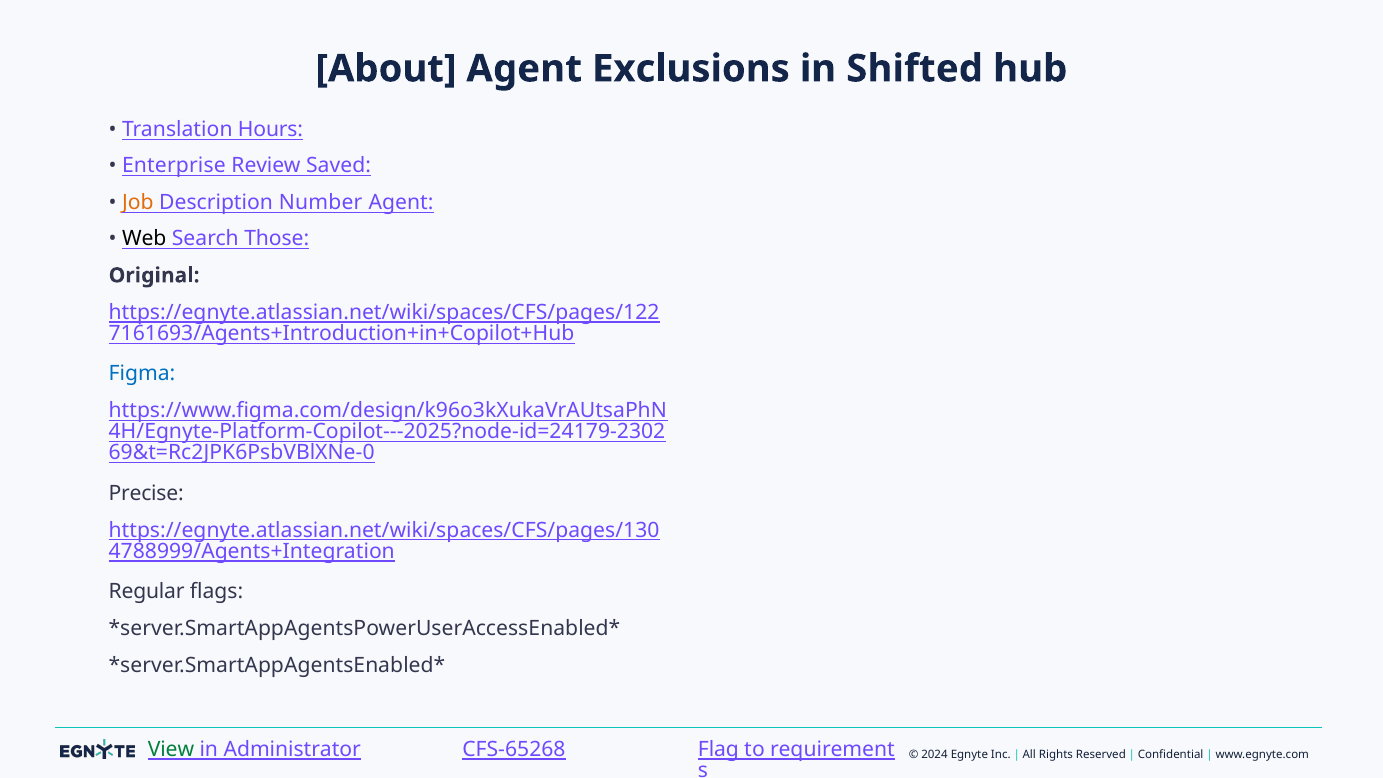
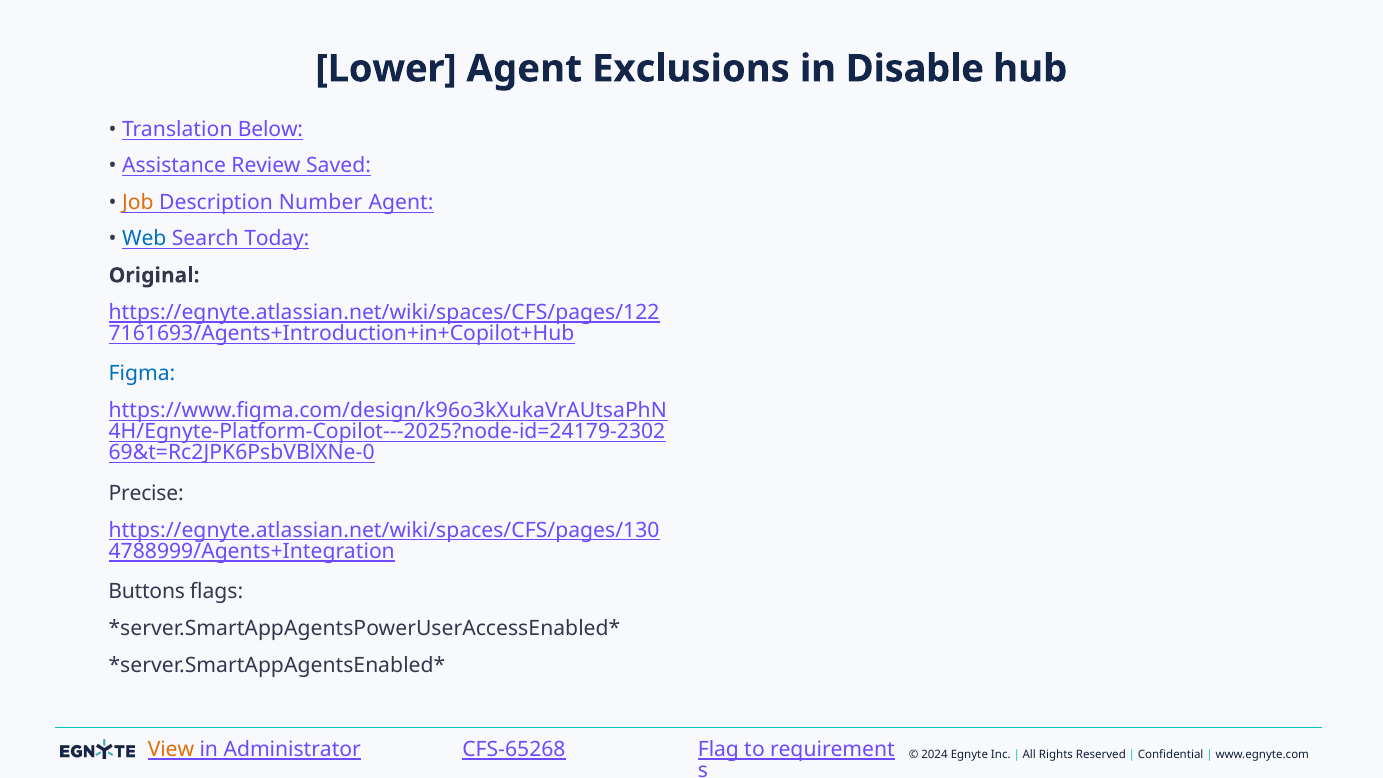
About: About -> Lower
Shifted: Shifted -> Disable
Hours: Hours -> Below
Enterprise: Enterprise -> Assistance
Web colour: black -> blue
Those: Those -> Today
Regular: Regular -> Buttons
View colour: green -> orange
